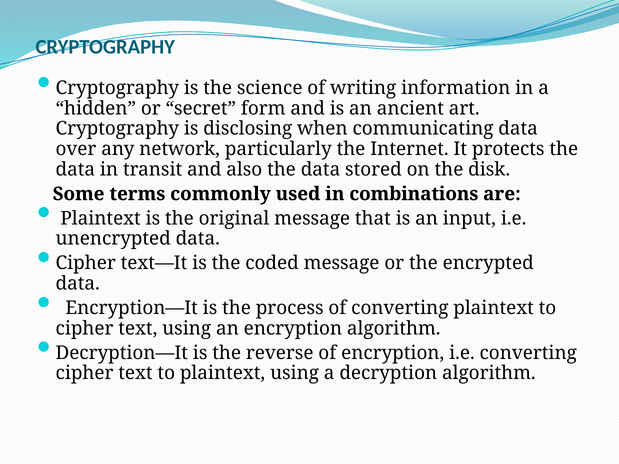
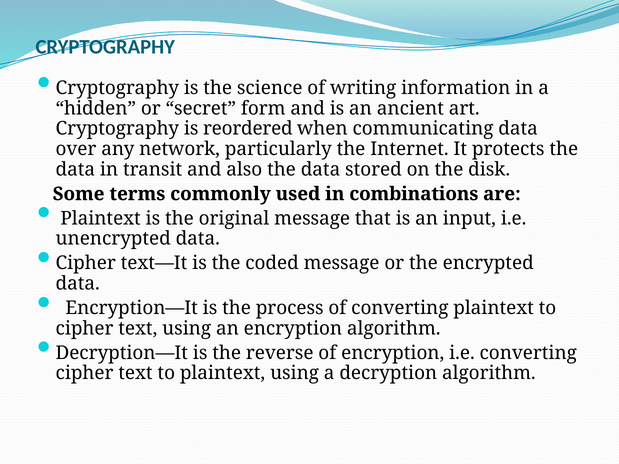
disclosing: disclosing -> reordered
